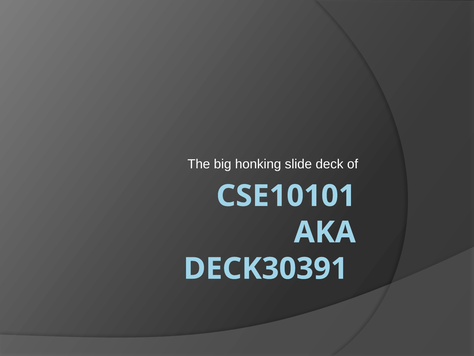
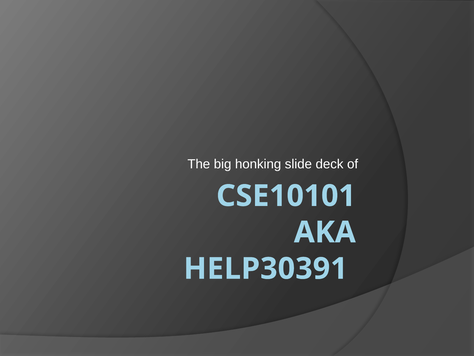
DECK30391: DECK30391 -> HELP30391
